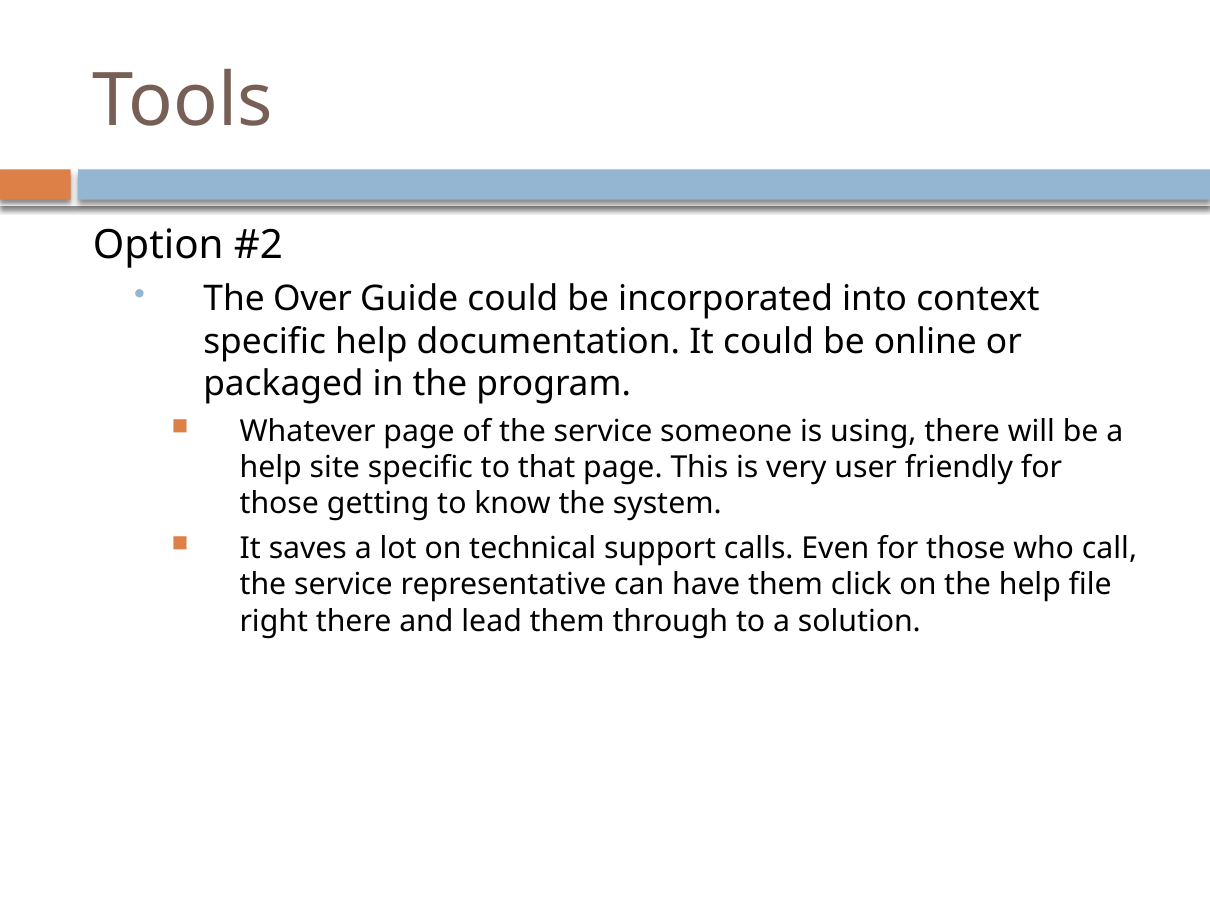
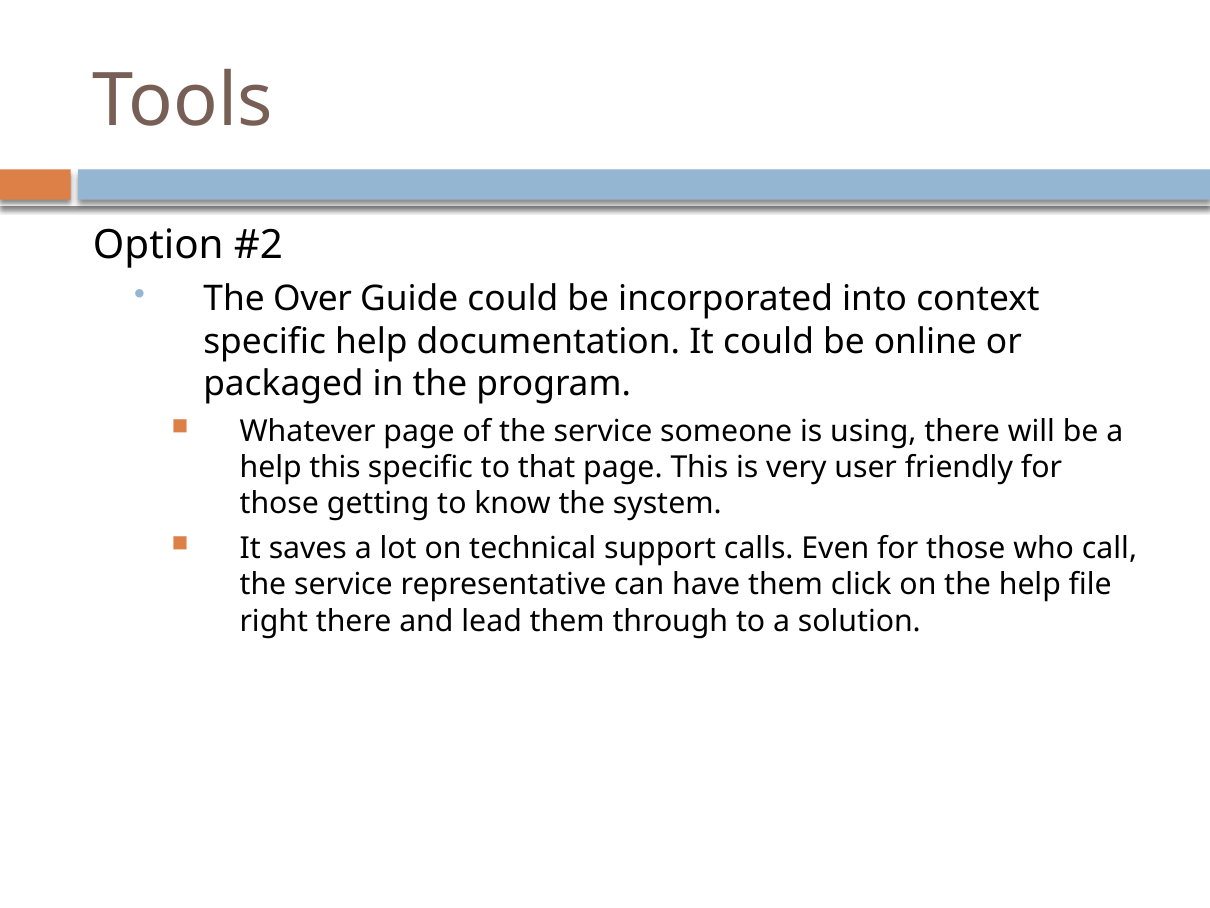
help site: site -> this
